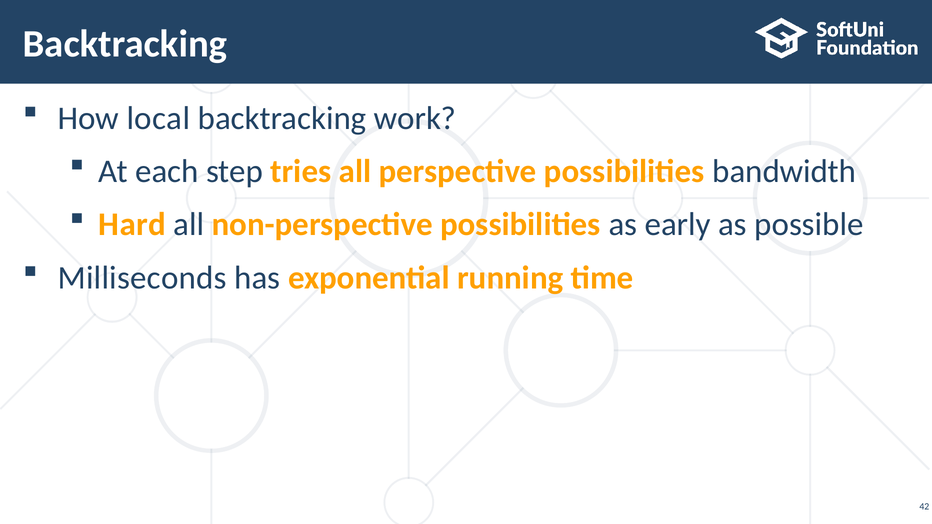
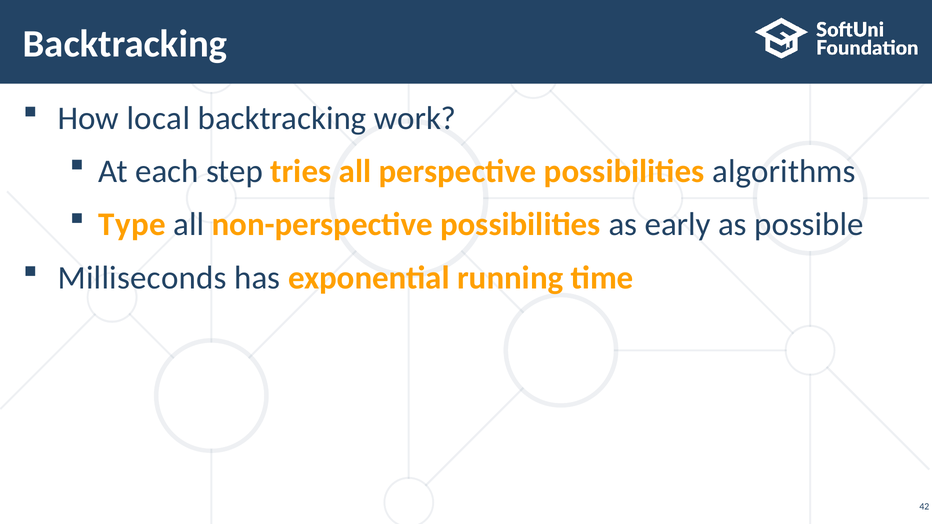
bandwidth: bandwidth -> algorithms
Hard: Hard -> Type
